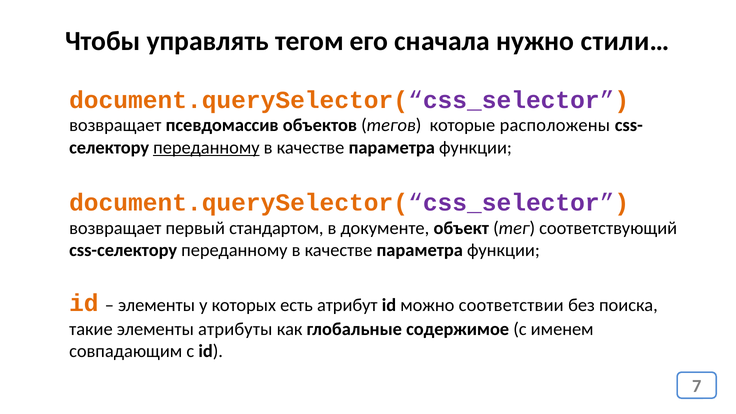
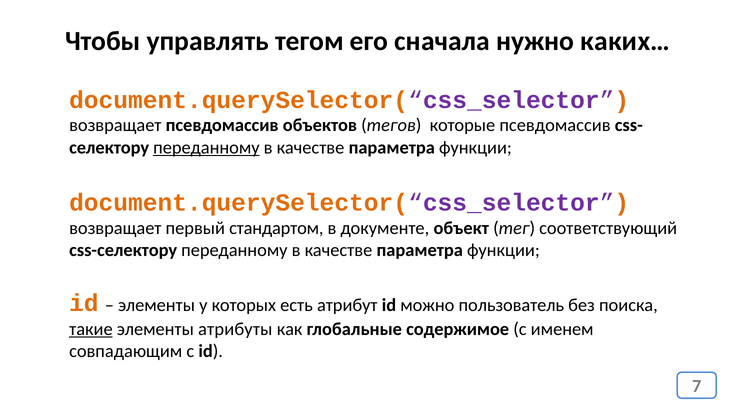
стили…: стили… -> каких…
которые расположены: расположены -> псевдомассив
соответствии: соответствии -> пользователь
такие underline: none -> present
